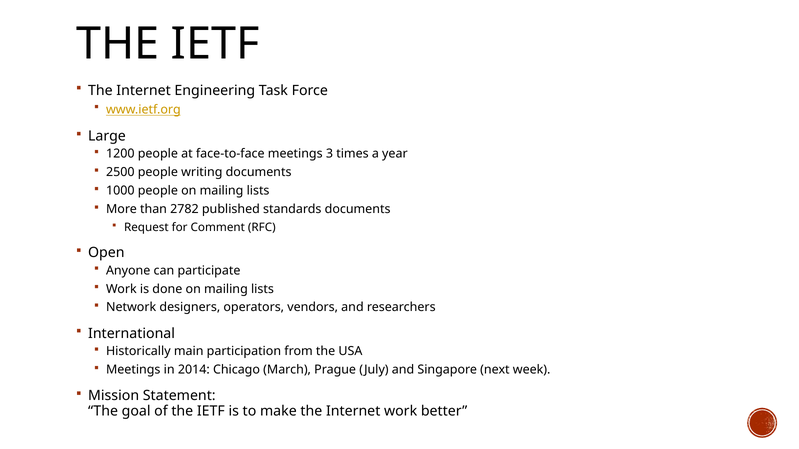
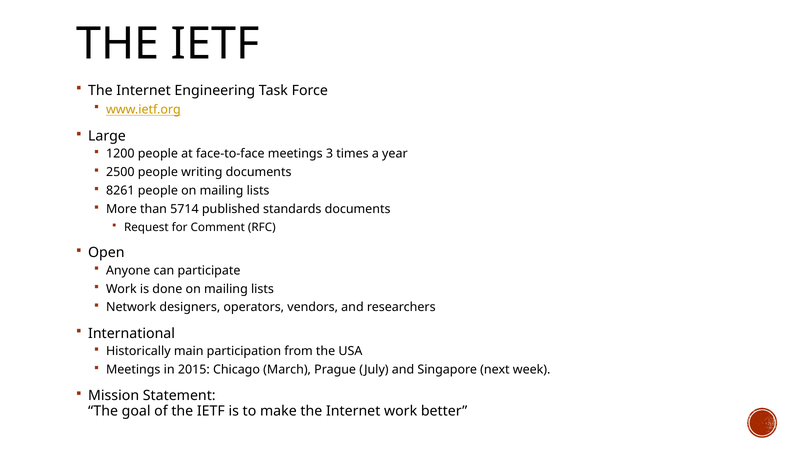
1000: 1000 -> 8261
2782: 2782 -> 5714
2014: 2014 -> 2015
